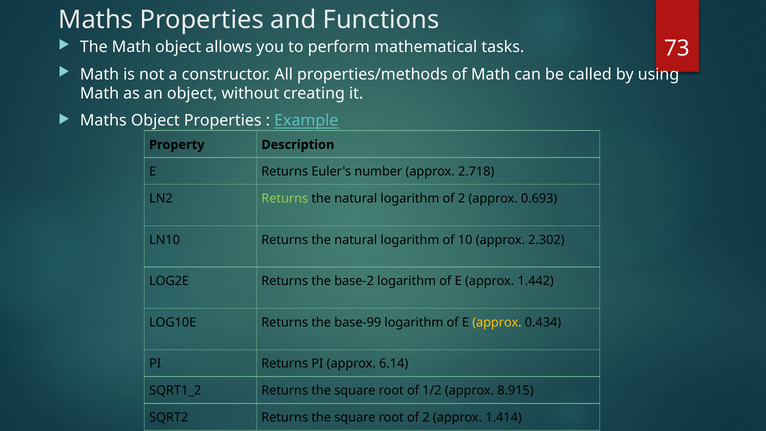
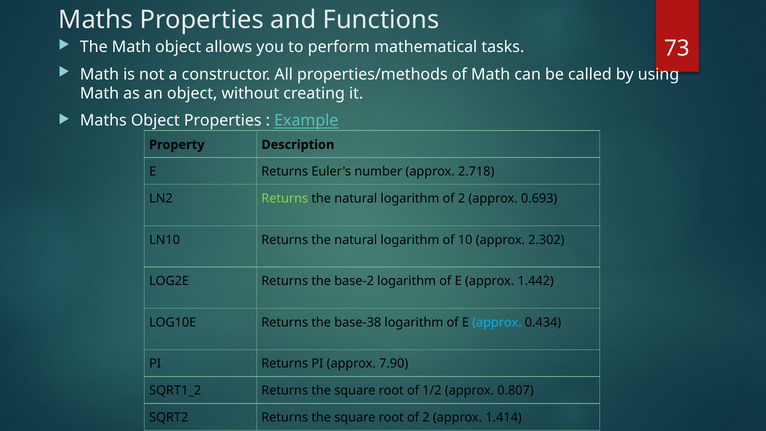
base-99: base-99 -> base-38
approx at (497, 322) colour: yellow -> light blue
6.14: 6.14 -> 7.90
8.915: 8.915 -> 0.807
